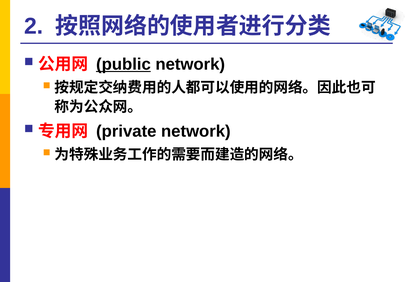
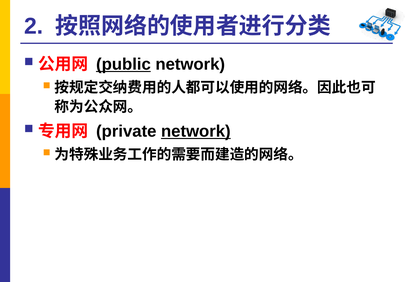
network at (196, 131) underline: none -> present
